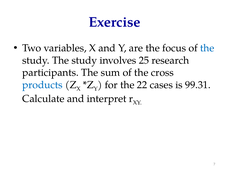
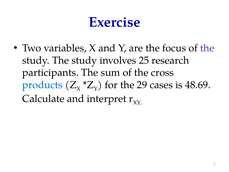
the at (207, 48) colour: blue -> purple
22: 22 -> 29
99.31: 99.31 -> 48.69
